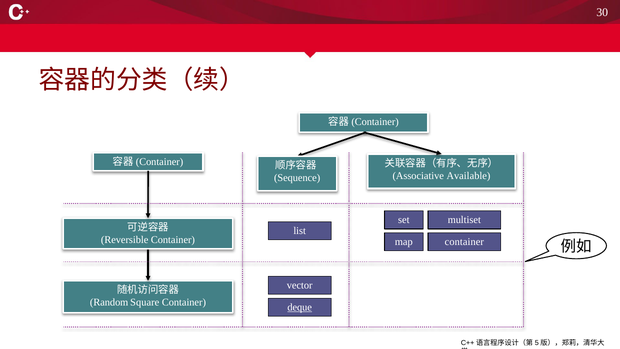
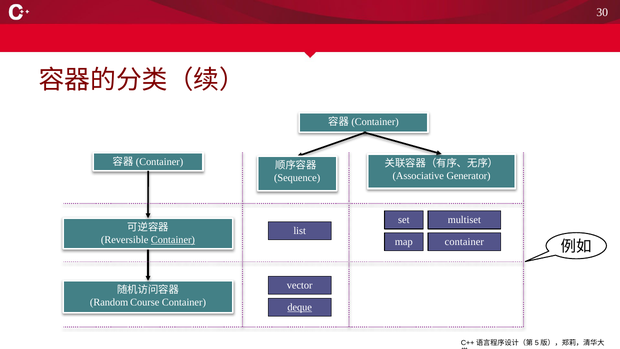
Available: Available -> Generator
Container at (173, 239) underline: none -> present
Square: Square -> Course
